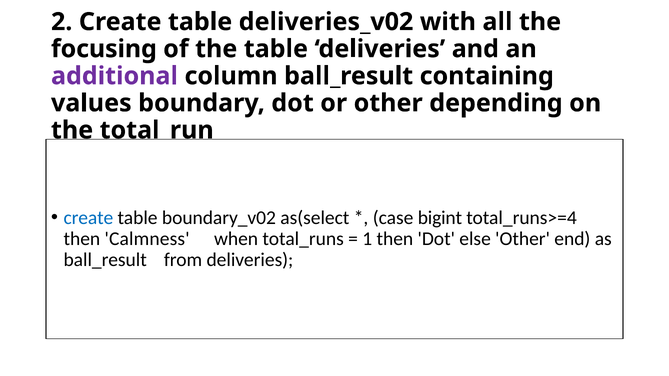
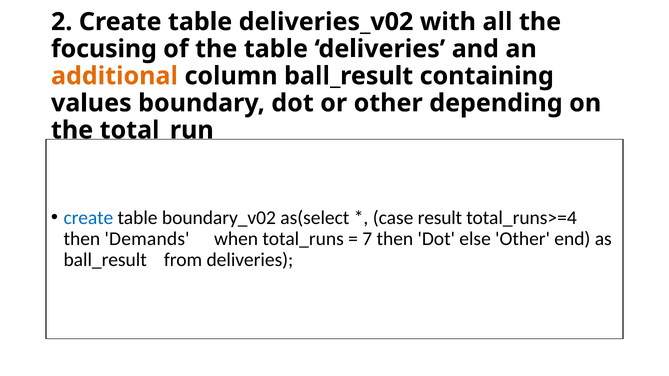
additional colour: purple -> orange
bigint: bigint -> result
Calmness: Calmness -> Demands
1: 1 -> 7
